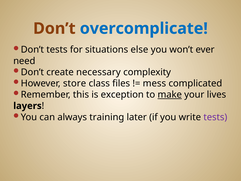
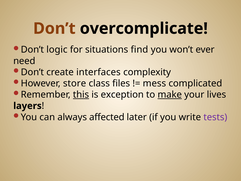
overcomplicate colour: blue -> black
Don’t tests: tests -> logic
else: else -> find
necessary: necessary -> interfaces
this underline: none -> present
training: training -> affected
